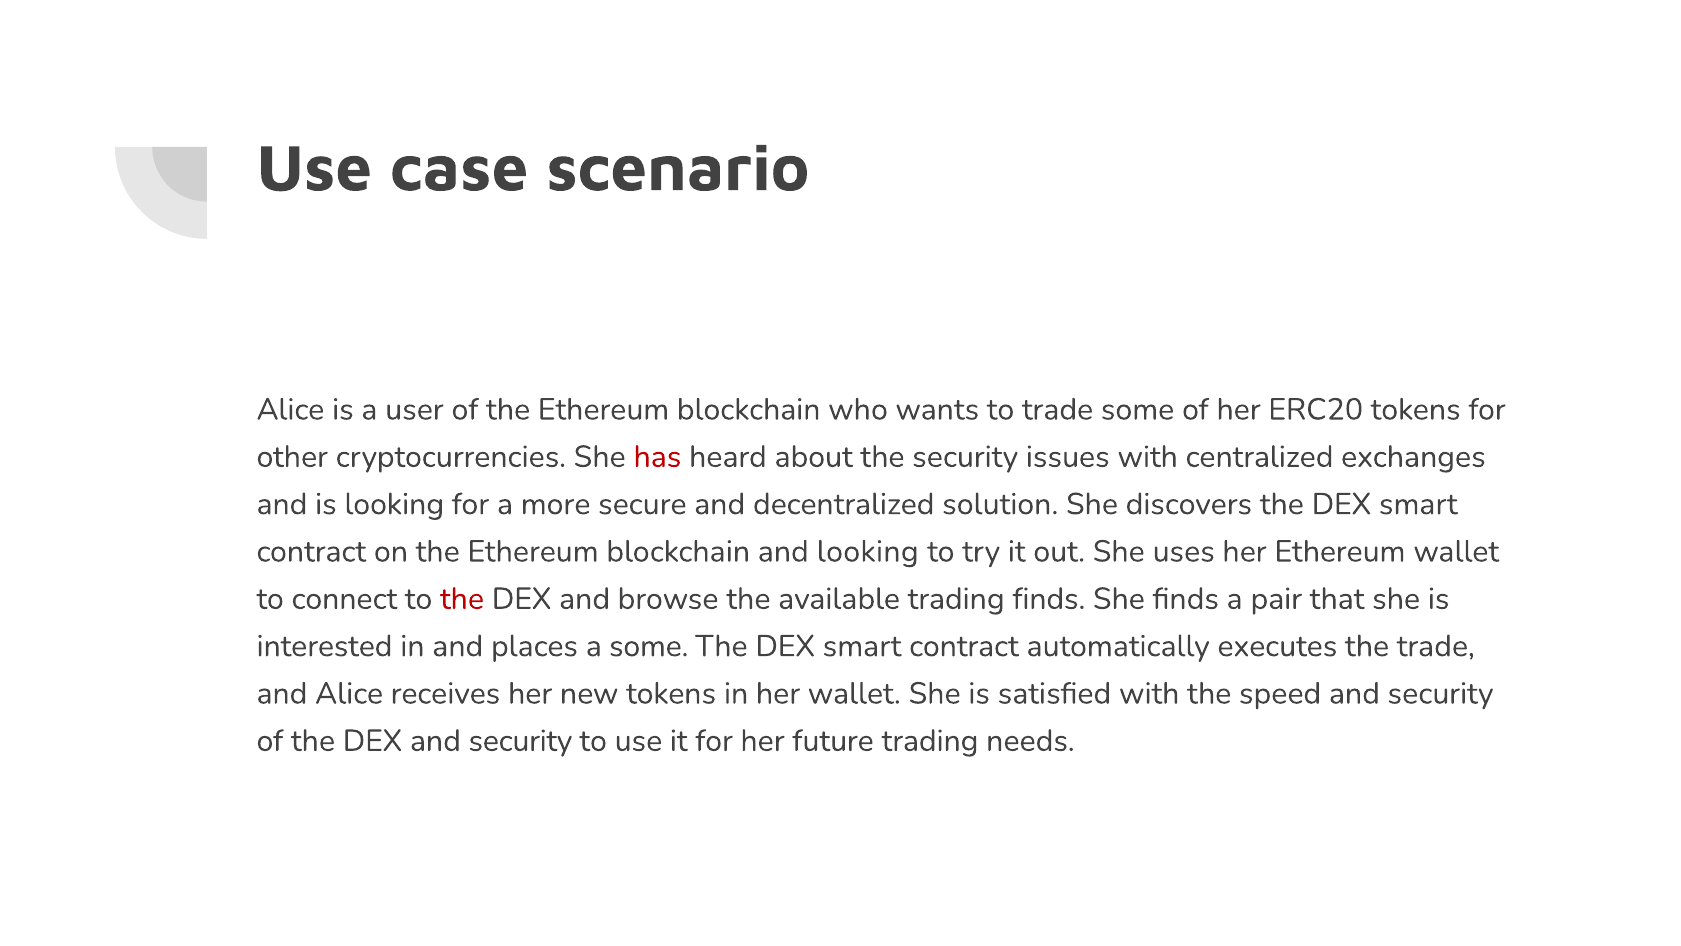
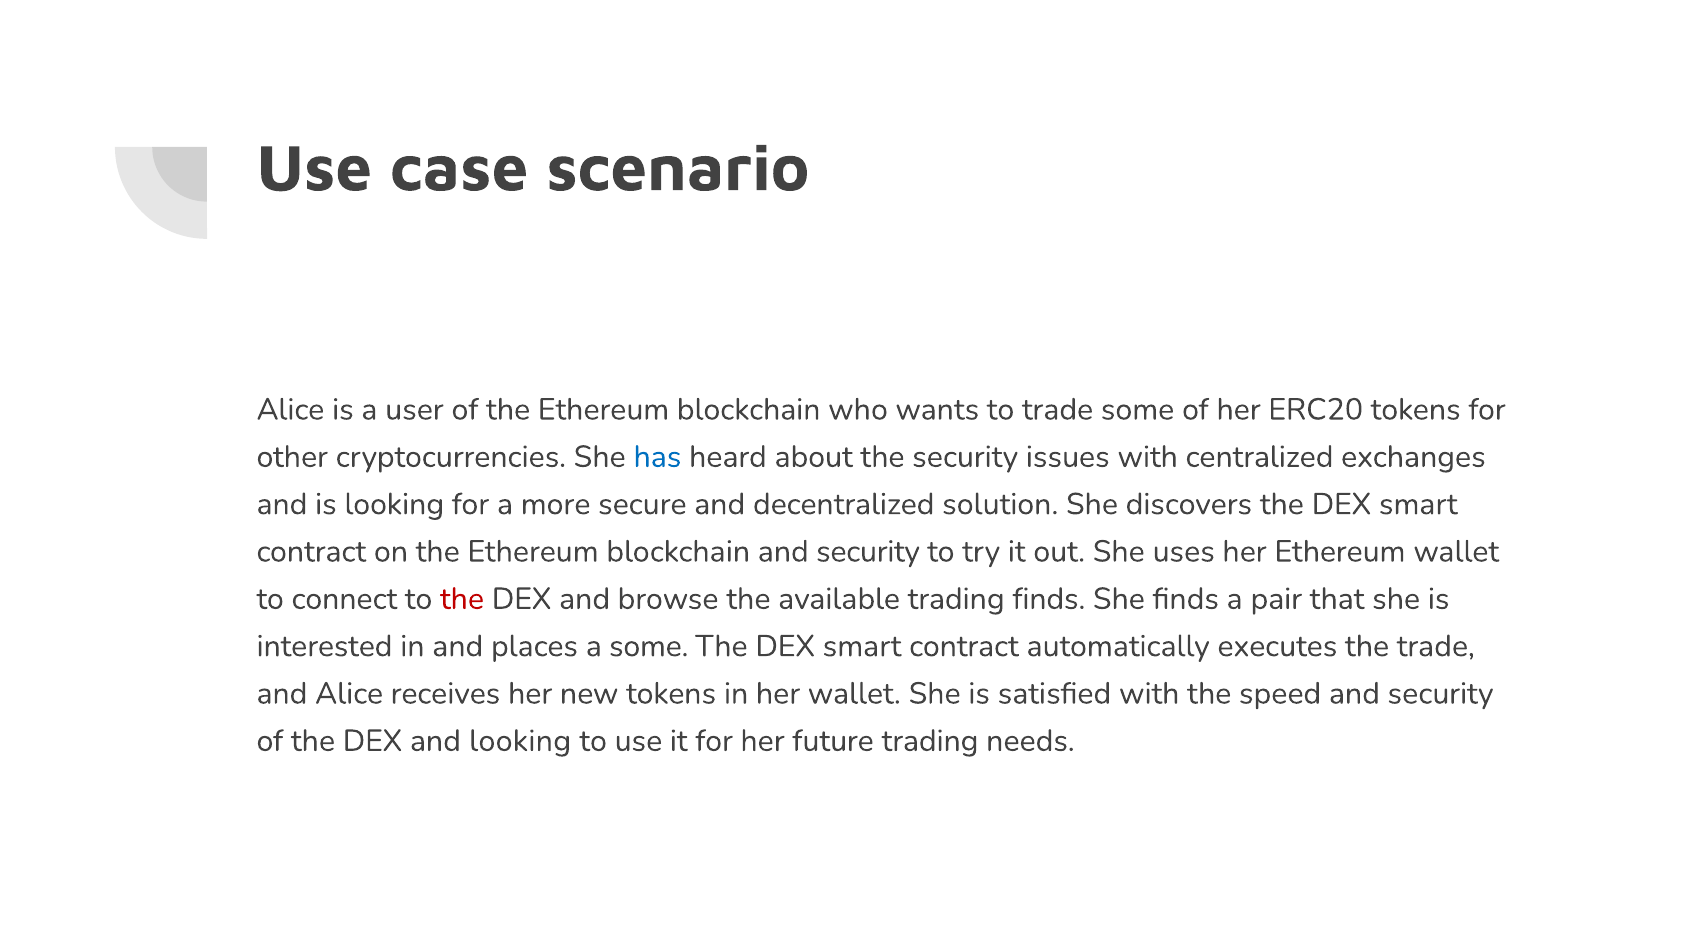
has colour: red -> blue
blockchain and looking: looking -> security
DEX and security: security -> looking
